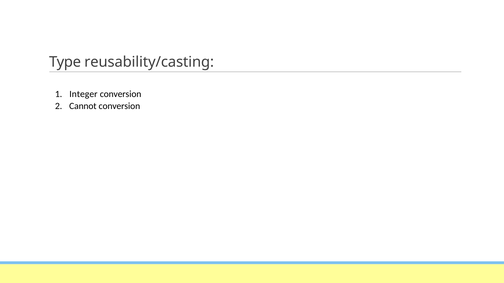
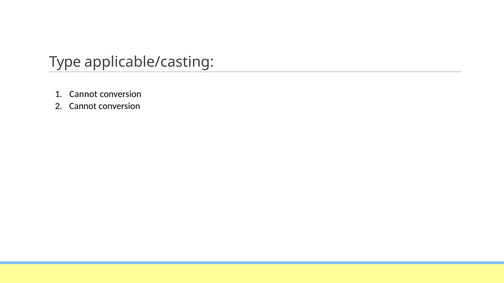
reusability/casting: reusability/casting -> applicable/casting
Integer at (83, 94): Integer -> Cannot
